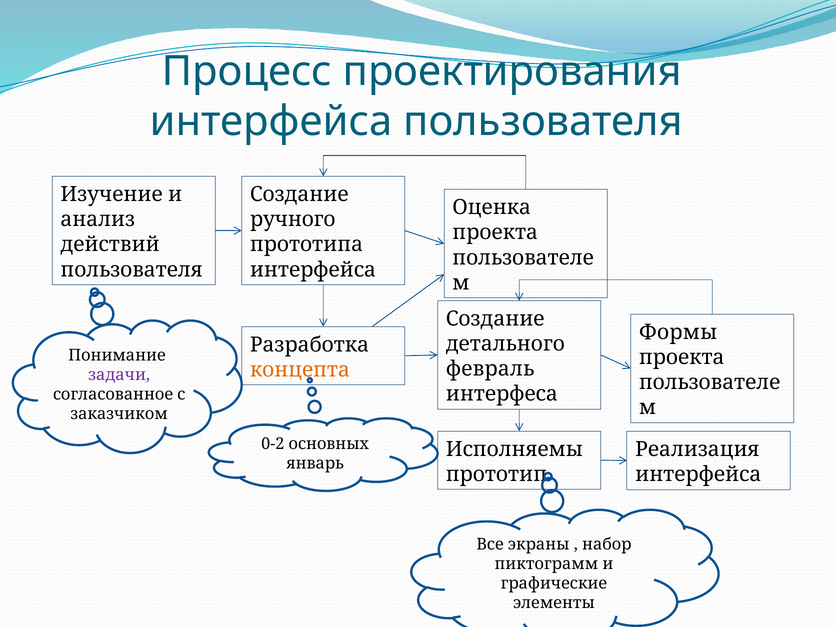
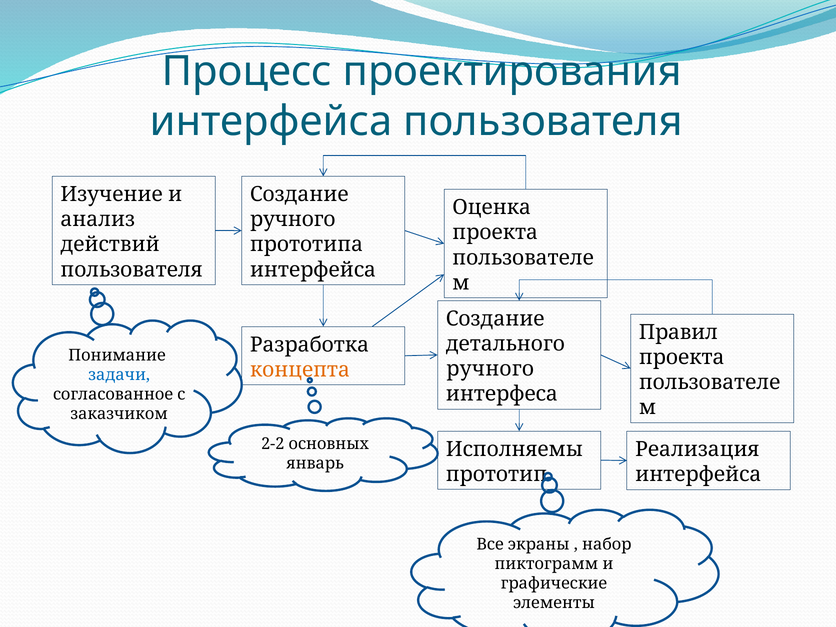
Формы: Формы -> Правил
февраль at (490, 369): февраль -> ручного
задачи colour: purple -> blue
0-2: 0-2 -> 2-2
